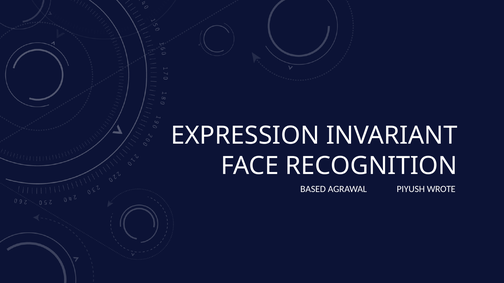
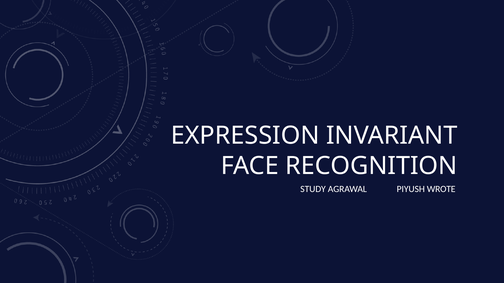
BASED: BASED -> STUDY
